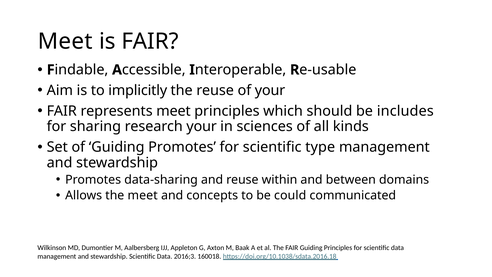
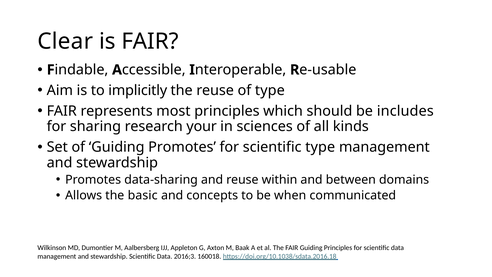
Meet at (65, 41): Meet -> Clear
of your: your -> type
represents meet: meet -> most
the meet: meet -> basic
could: could -> when
